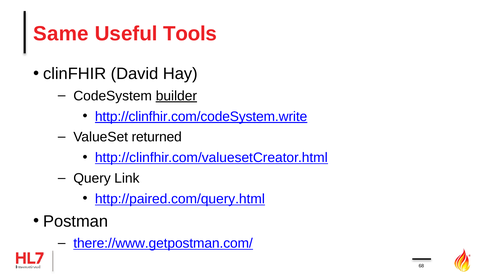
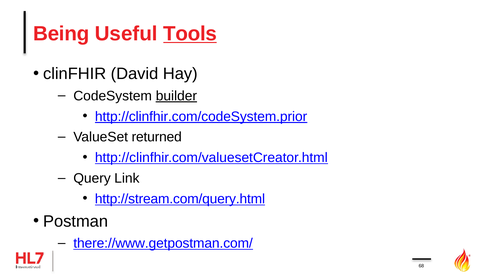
Same: Same -> Being
Tools underline: none -> present
http://clinfhir.com/codeSystem.write: http://clinfhir.com/codeSystem.write -> http://clinfhir.com/codeSystem.prior
http://paired.com/query.html: http://paired.com/query.html -> http://stream.com/query.html
